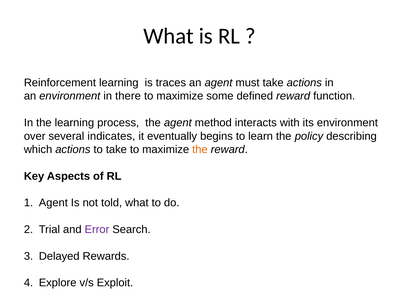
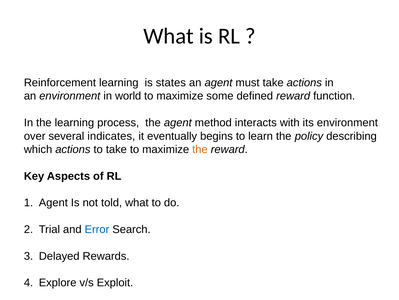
traces: traces -> states
there: there -> world
Error colour: purple -> blue
